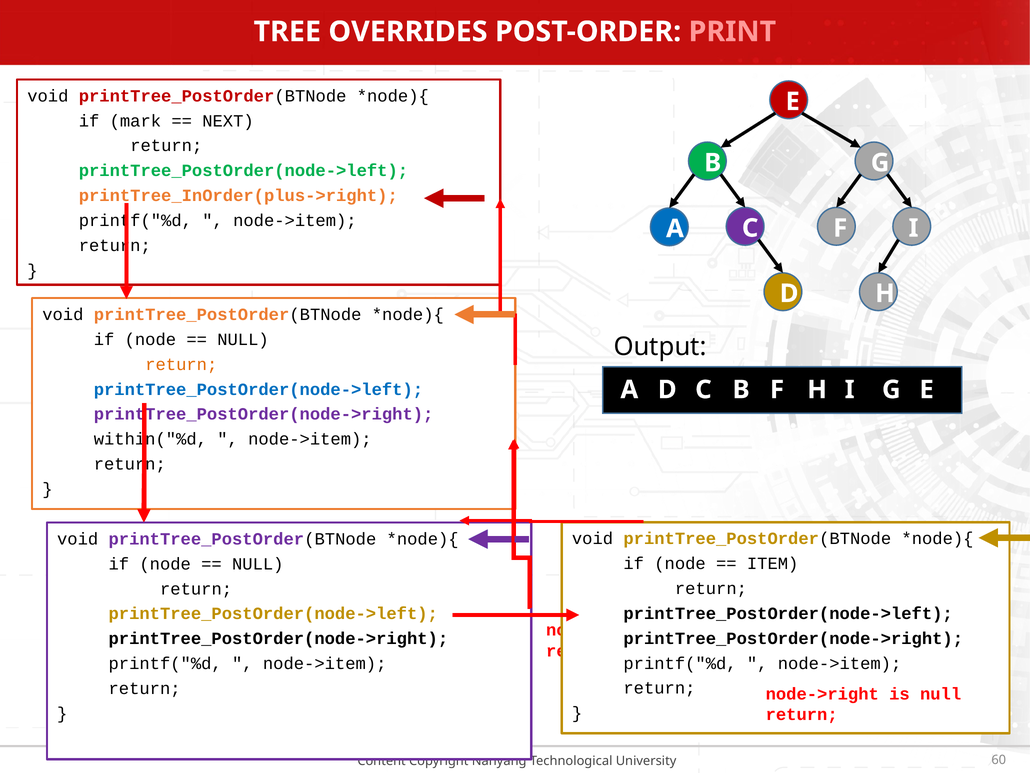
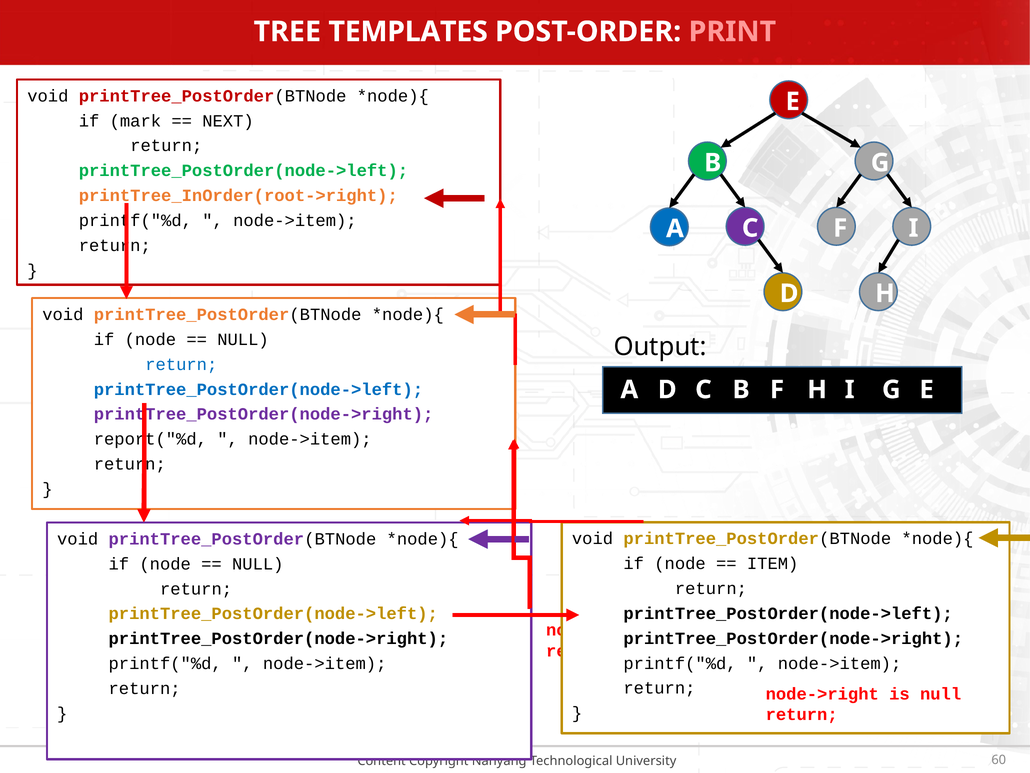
OVERRIDES: OVERRIDES -> TEMPLATES
printTree_InOrder(plus->right: printTree_InOrder(plus->right -> printTree_InOrder(root->right
return at (181, 364) colour: orange -> blue
within("%d: within("%d -> report("%d
